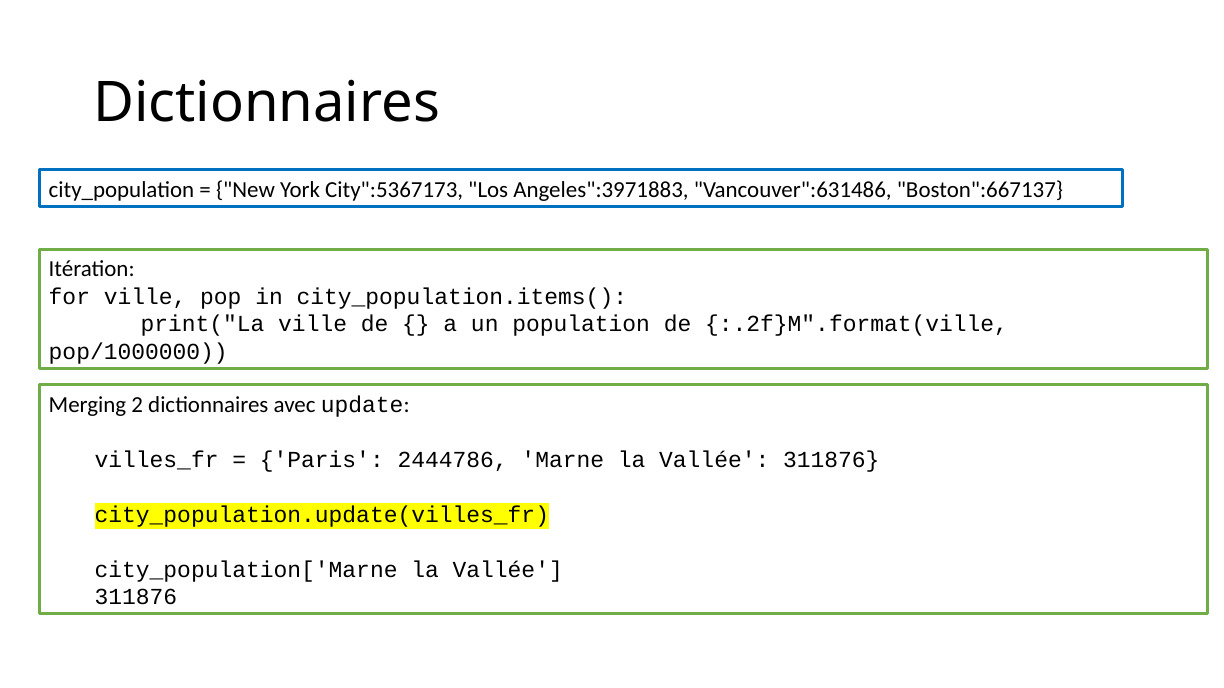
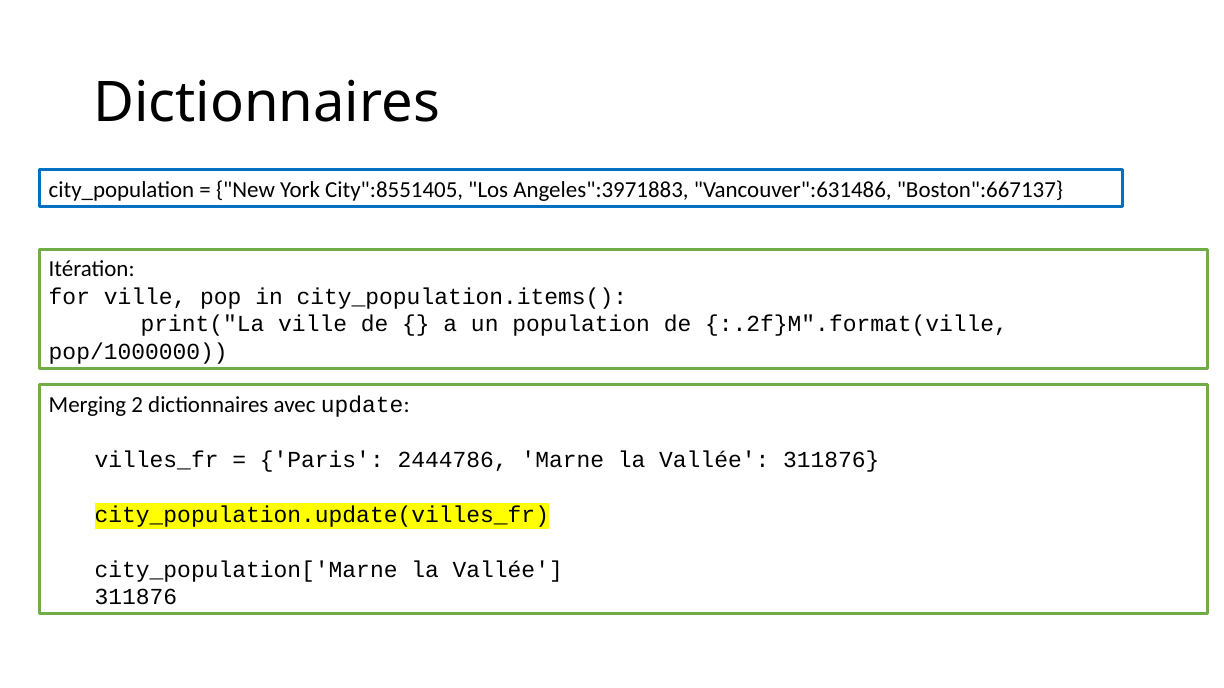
City":5367173: City":5367173 -> City":8551405
